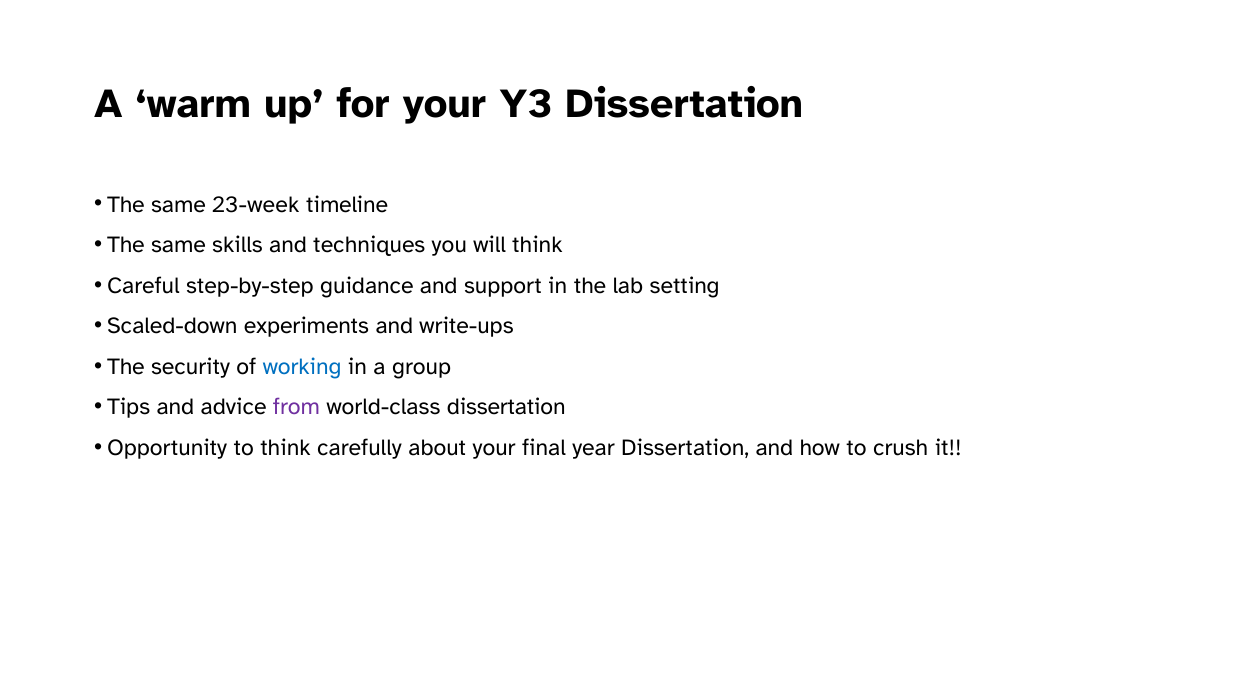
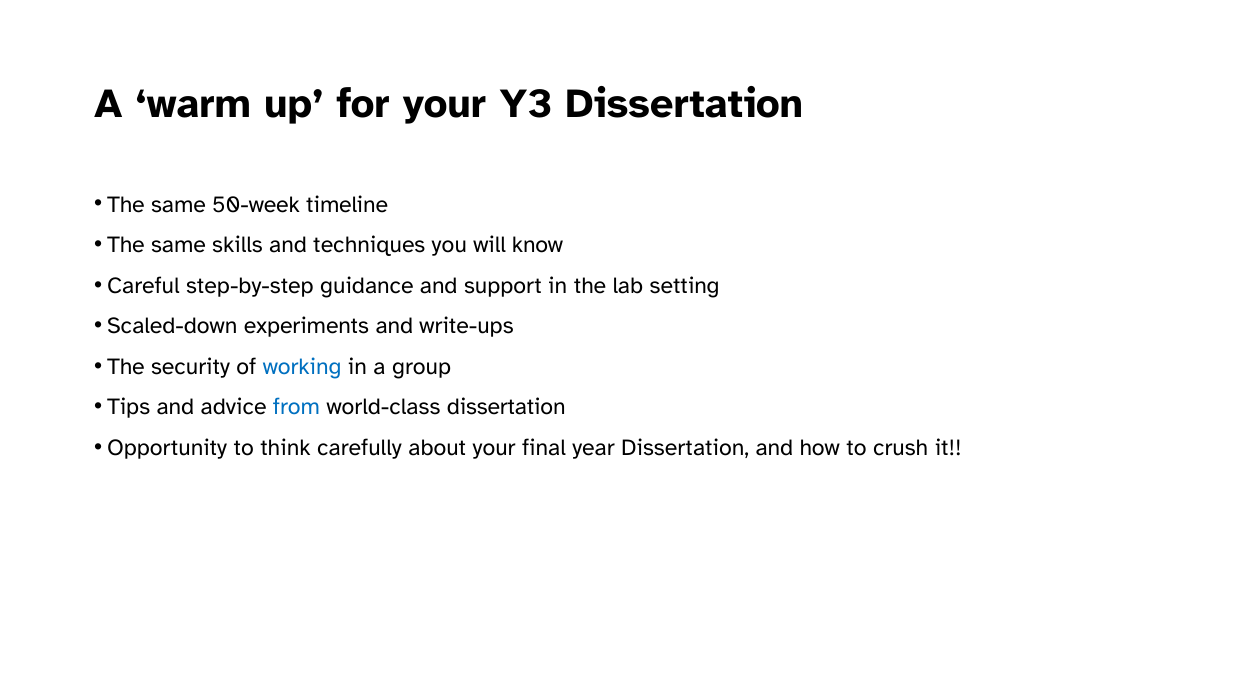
23-week: 23-week -> 50-week
will think: think -> know
from colour: purple -> blue
